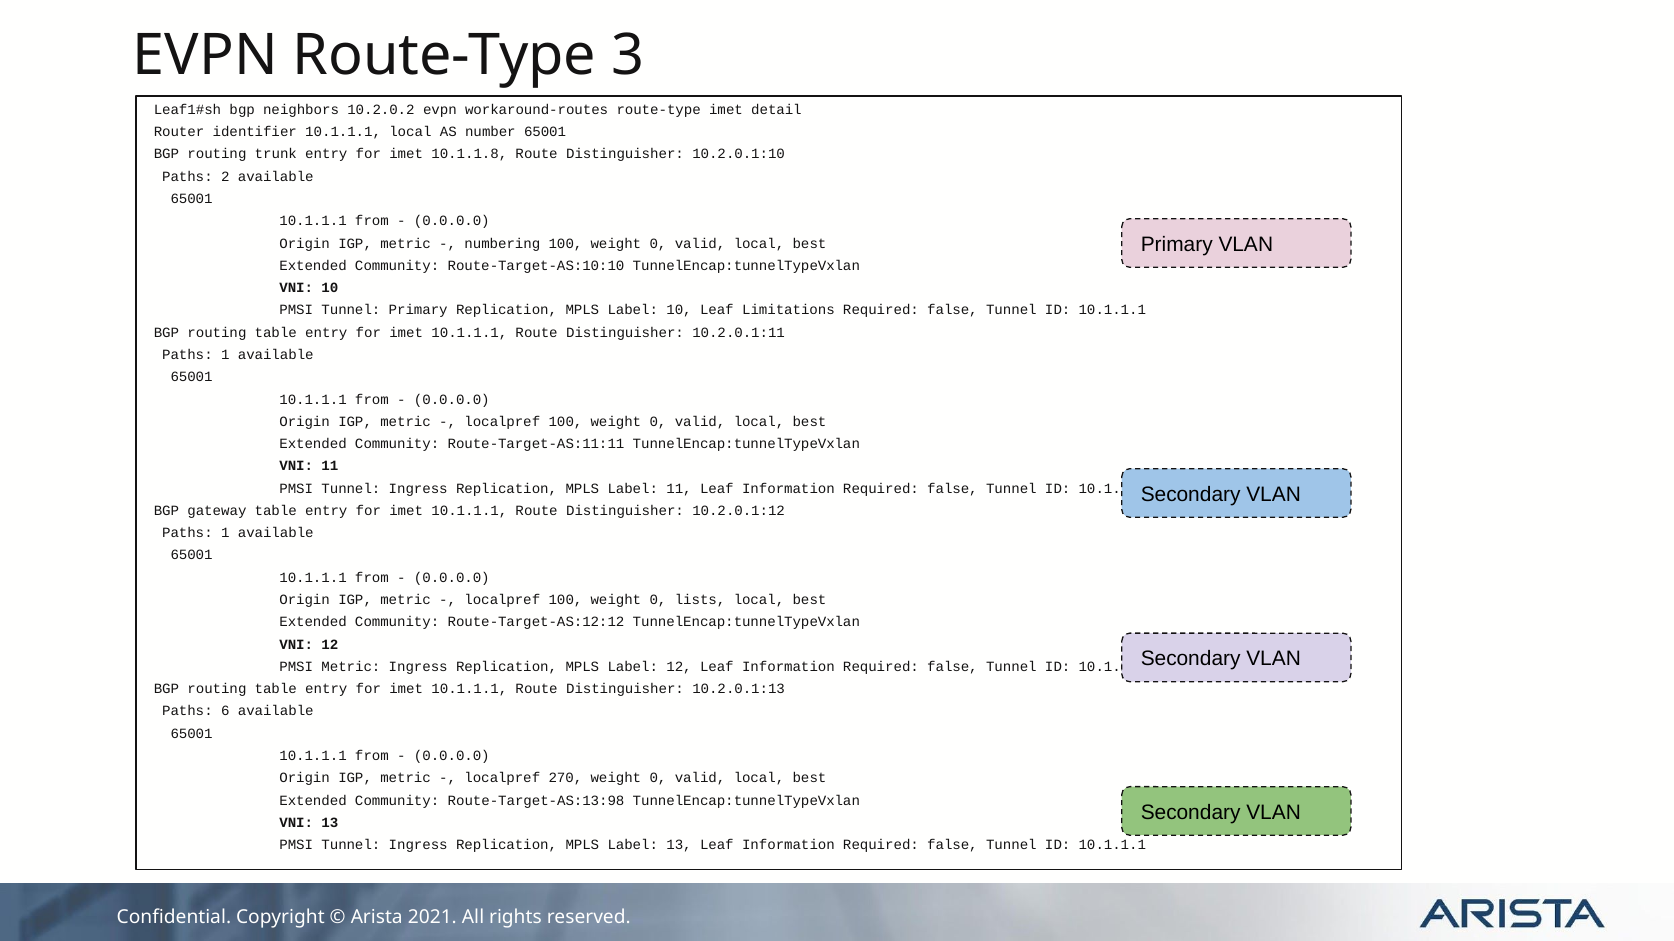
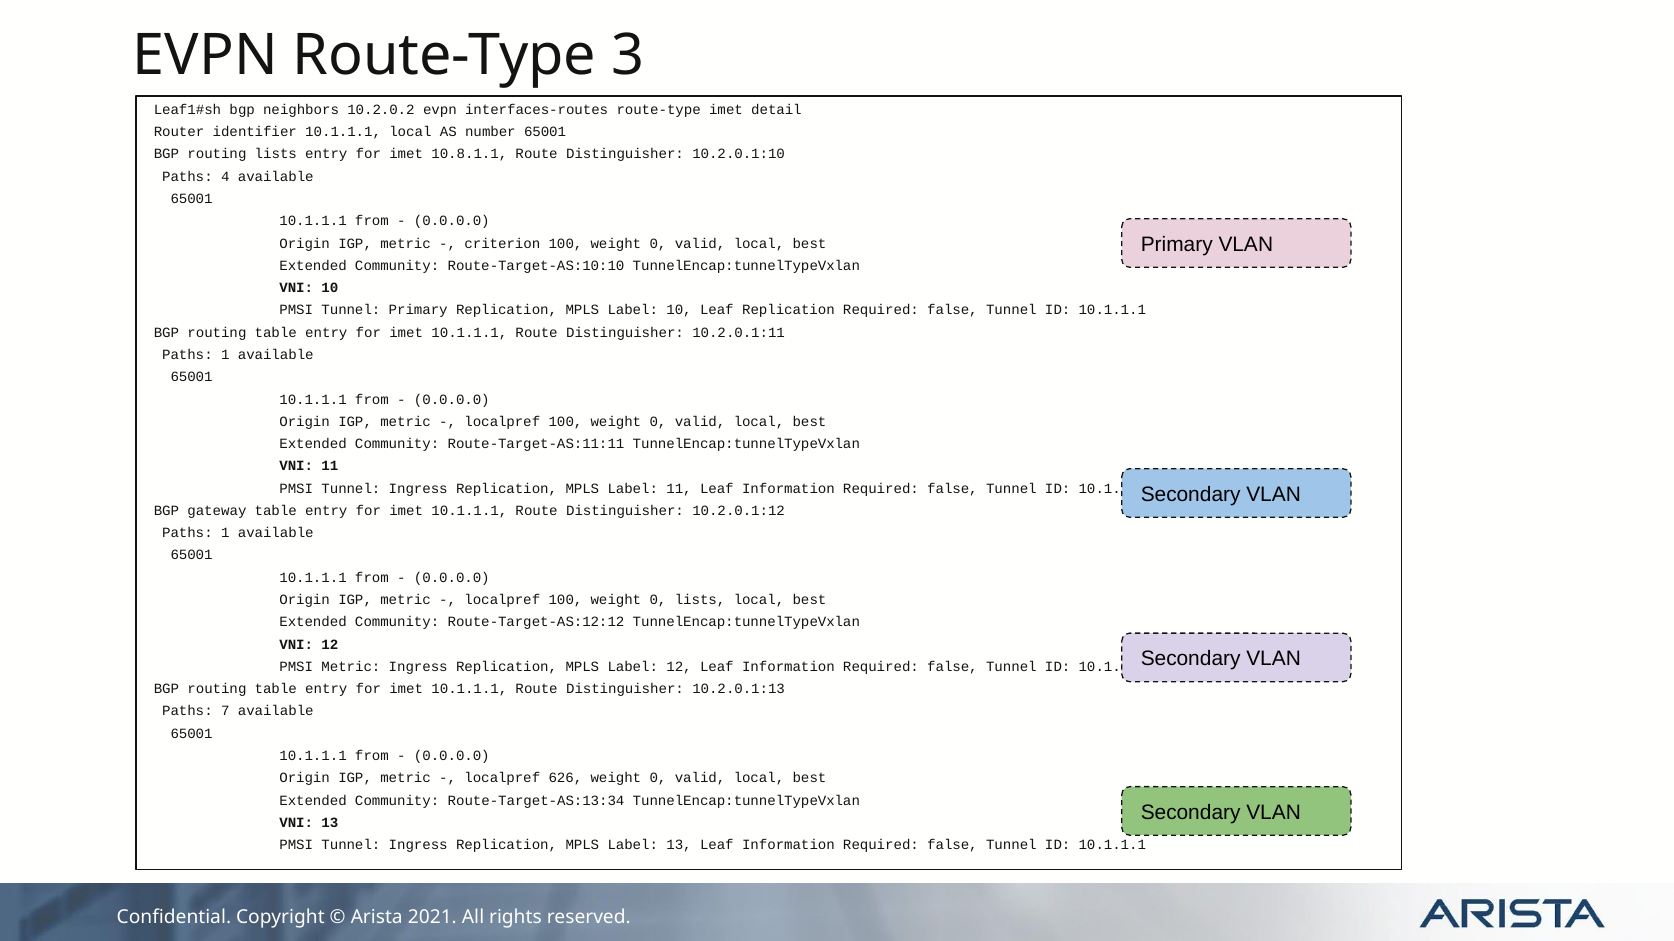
workaround-routes: workaround-routes -> interfaces-routes
routing trunk: trunk -> lists
10.1.1.8: 10.1.1.8 -> 10.8.1.1
2: 2 -> 4
numbering: numbering -> criterion
Leaf Limitations: Limitations -> Replication
6: 6 -> 7
270: 270 -> 626
Route-Target-AS:13:98: Route-Target-AS:13:98 -> Route-Target-AS:13:34
